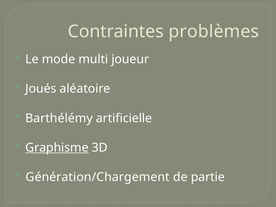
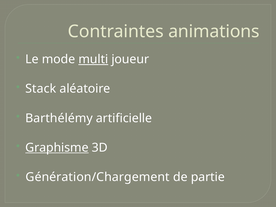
problèmes: problèmes -> animations
multi underline: none -> present
Joués: Joués -> Stack
